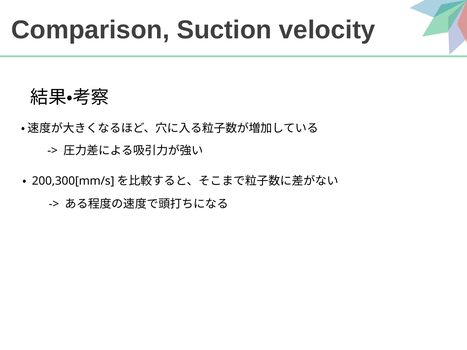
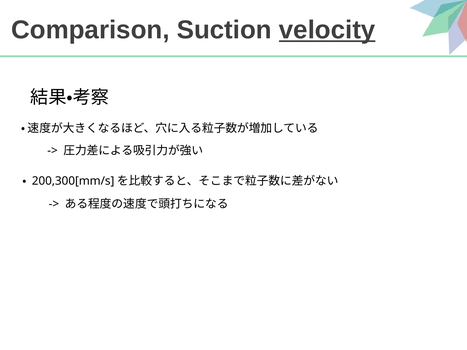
velocity underline: none -> present
